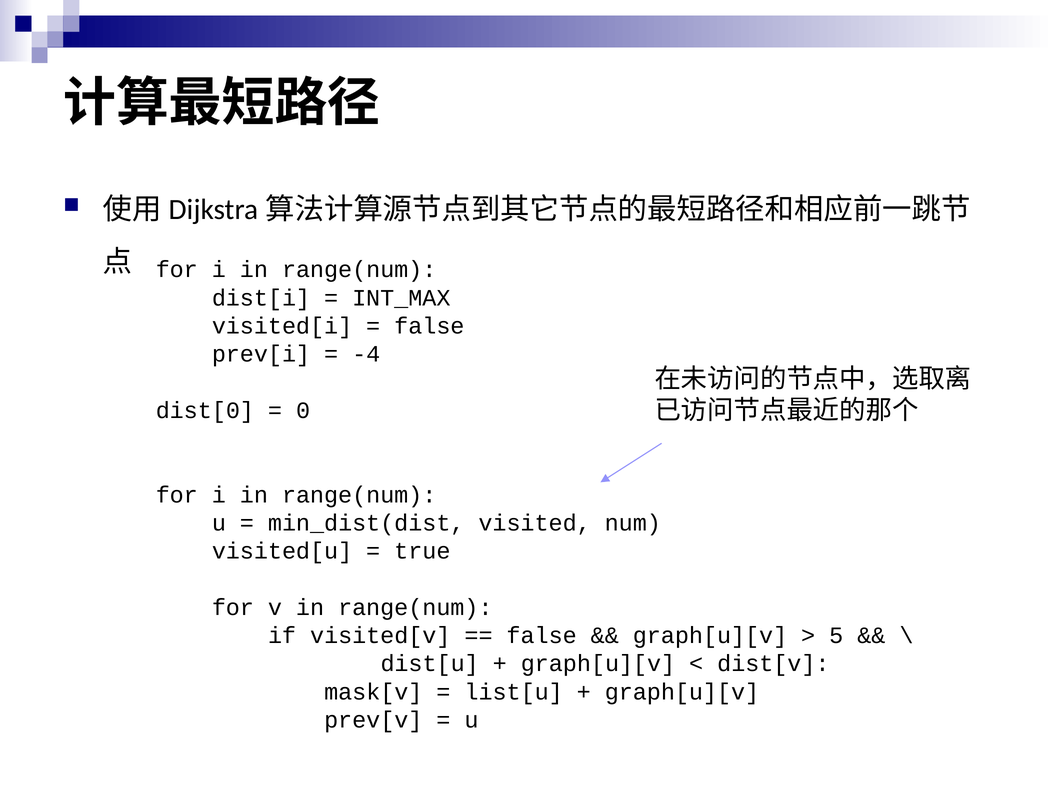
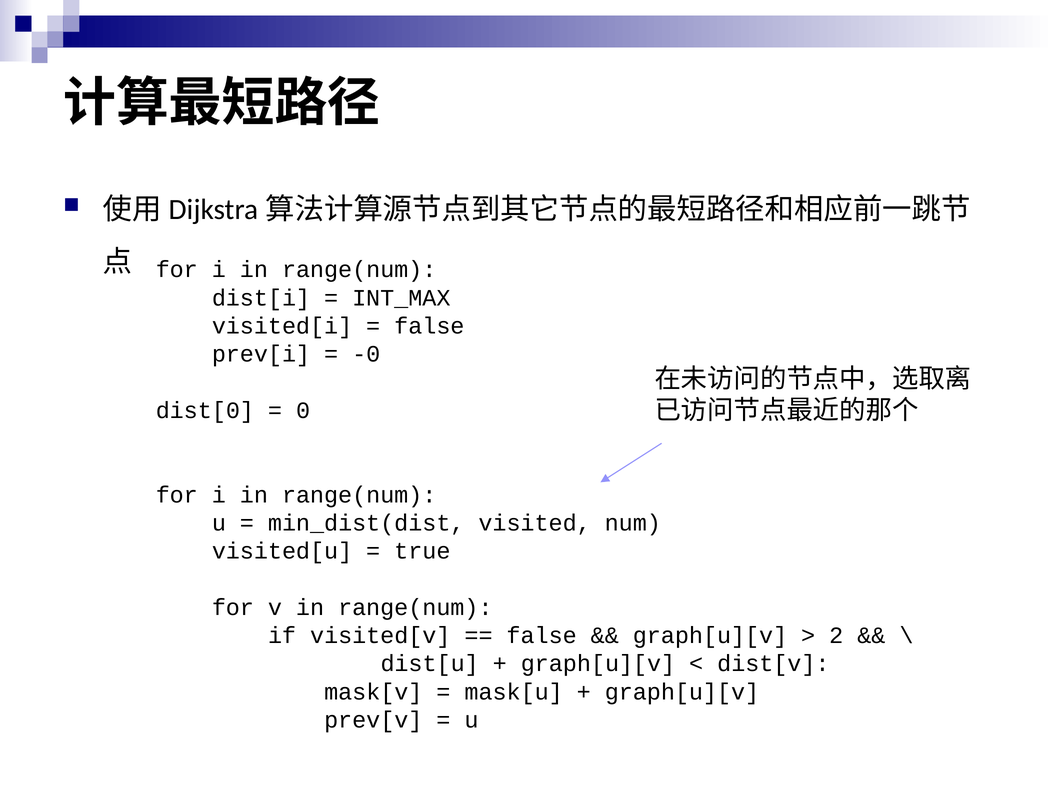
-4: -4 -> -0
5: 5 -> 2
list[u: list[u -> mask[u
